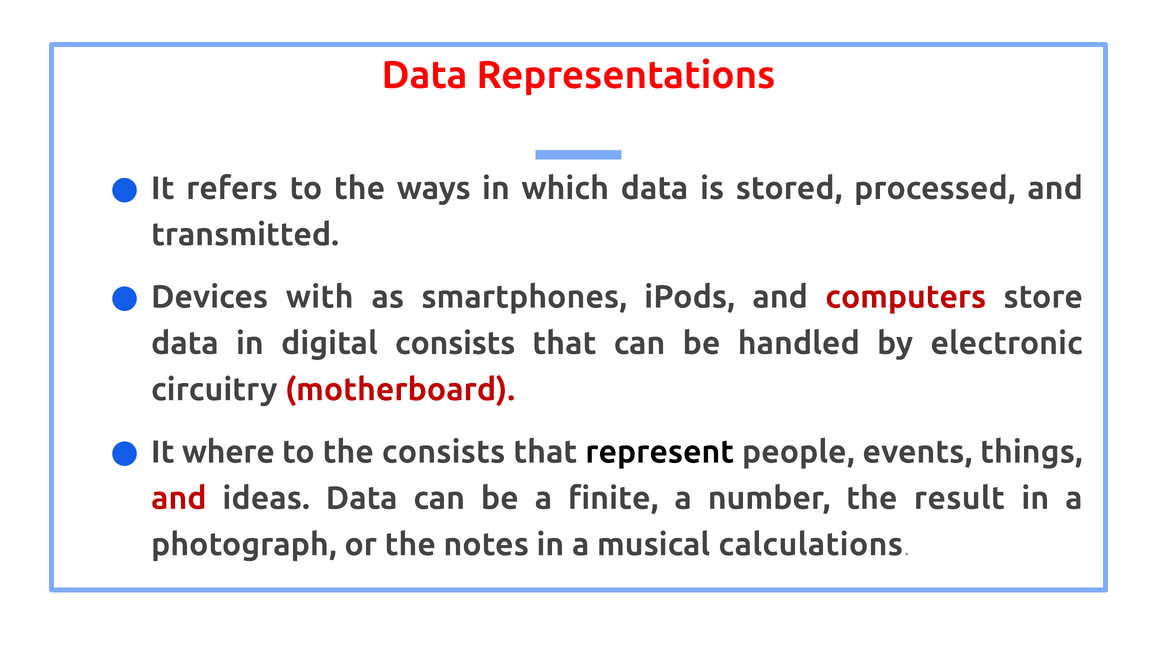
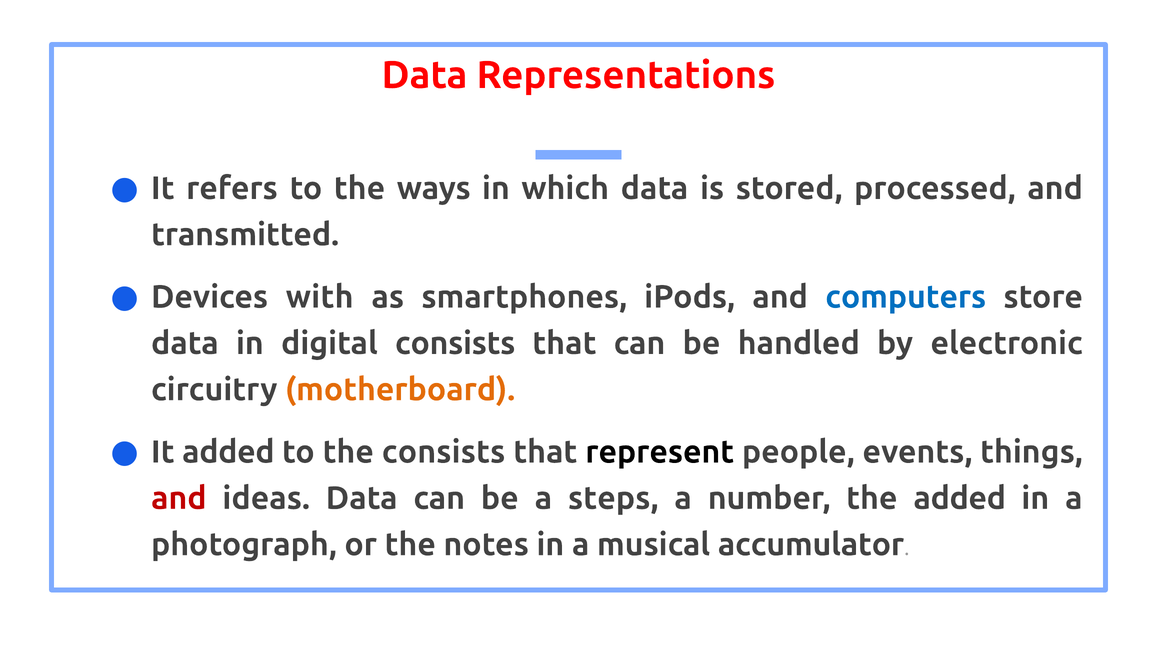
computers colour: red -> blue
motherboard colour: red -> orange
It where: where -> added
finite: finite -> steps
the result: result -> added
calculations: calculations -> accumulator
